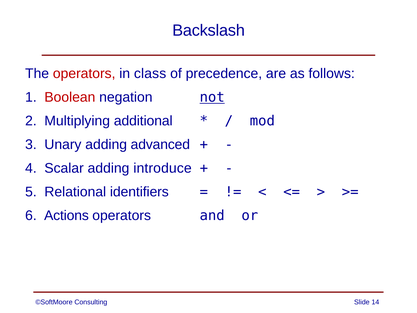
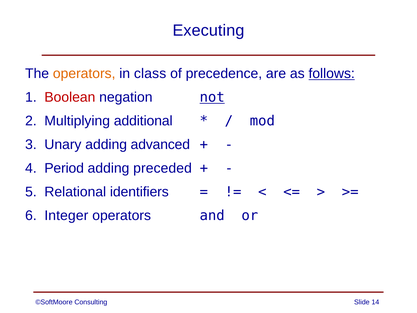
Backslash: Backslash -> Executing
operators at (84, 74) colour: red -> orange
follows underline: none -> present
Scalar: Scalar -> Period
introduce: introduce -> preceded
Actions: Actions -> Integer
